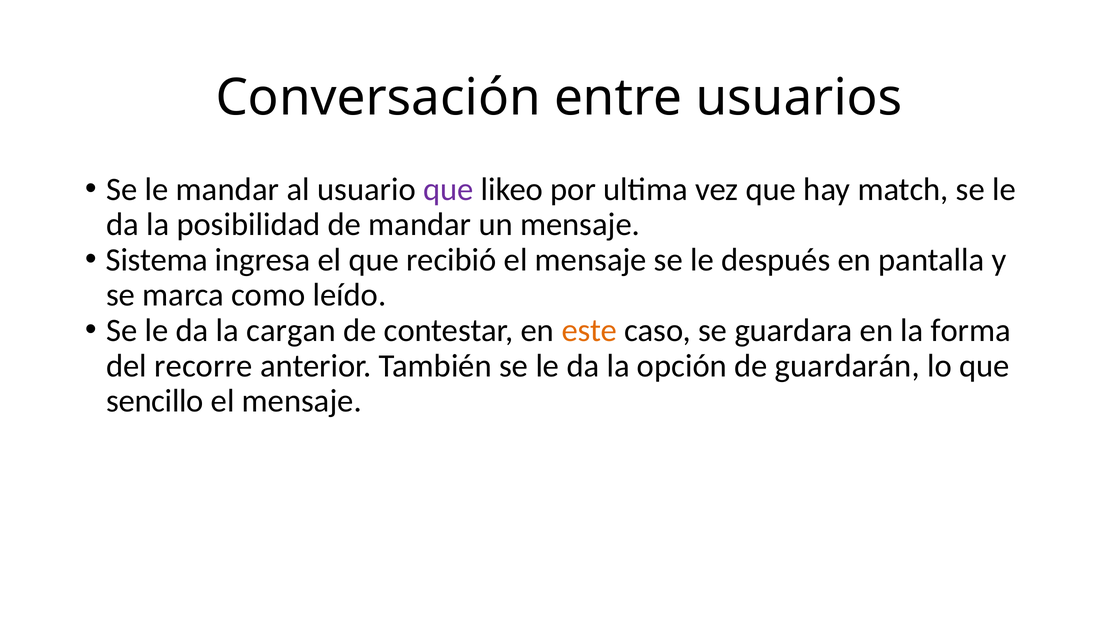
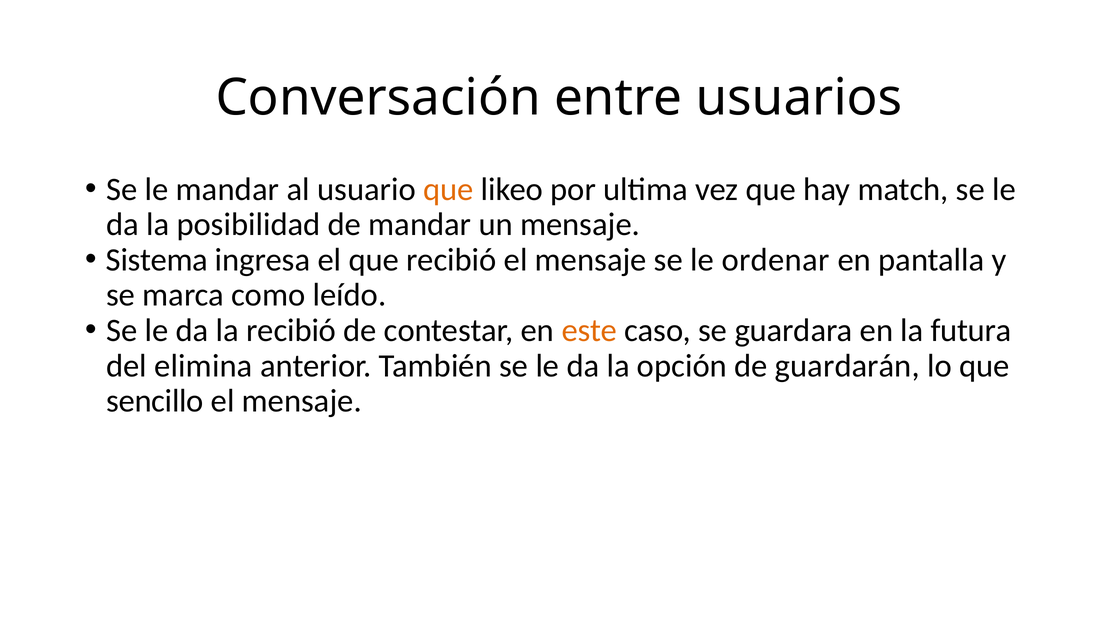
que at (448, 189) colour: purple -> orange
después: después -> ordenar
la cargan: cargan -> recibió
forma: forma -> futura
recorre: recorre -> elimina
